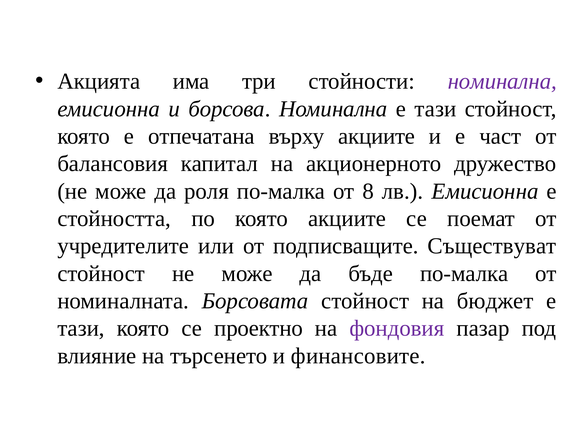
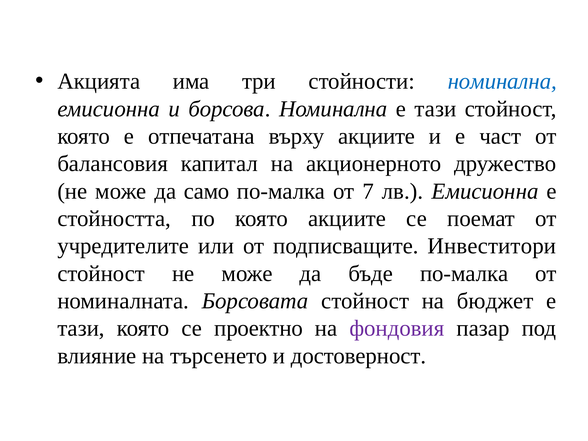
номинална at (502, 81) colour: purple -> blue
роля: роля -> само
8: 8 -> 7
Съществуват: Съществуват -> Инвеститори
финансовите: финансовите -> достоверност
